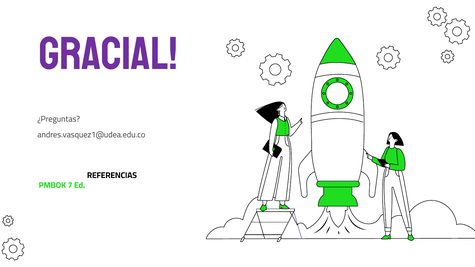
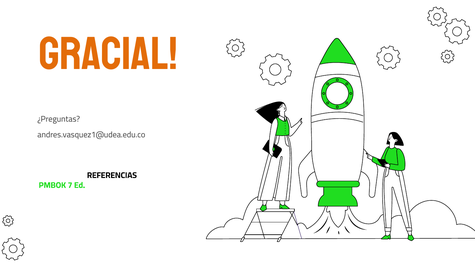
GRACIAL colour: purple -> orange
